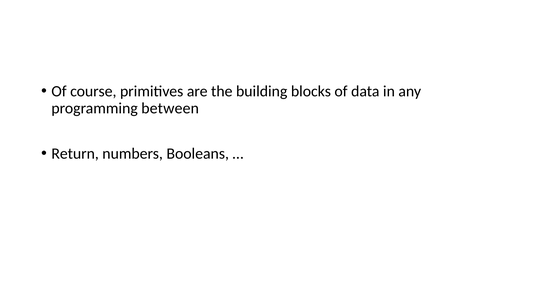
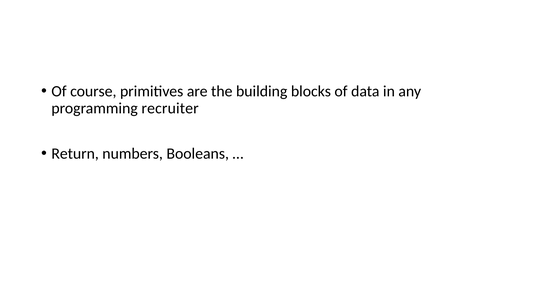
between: between -> recruiter
